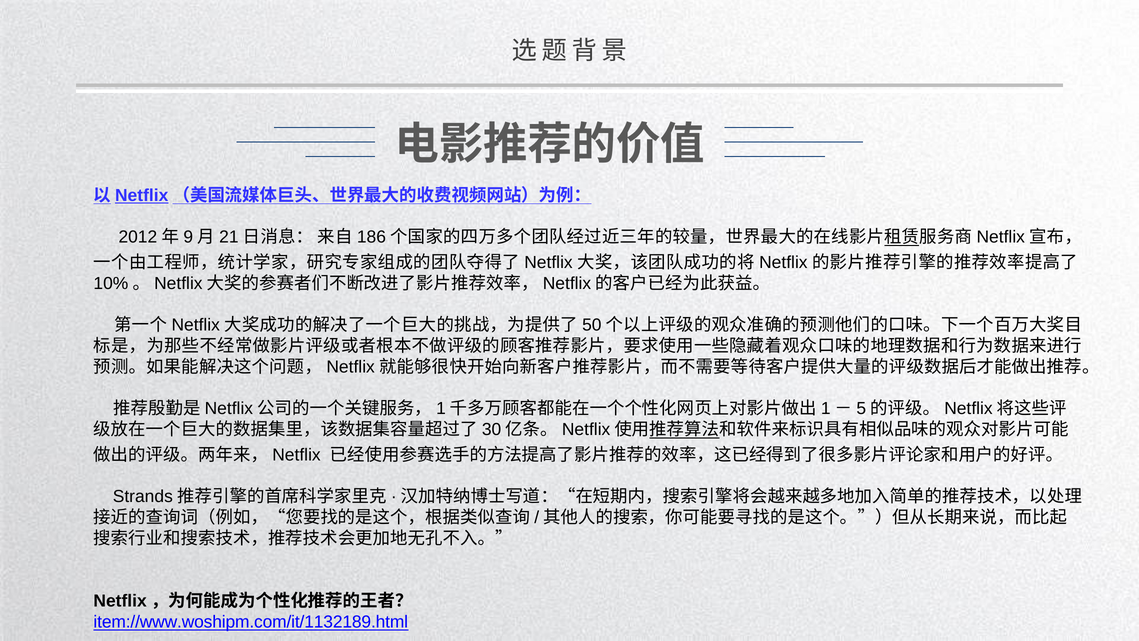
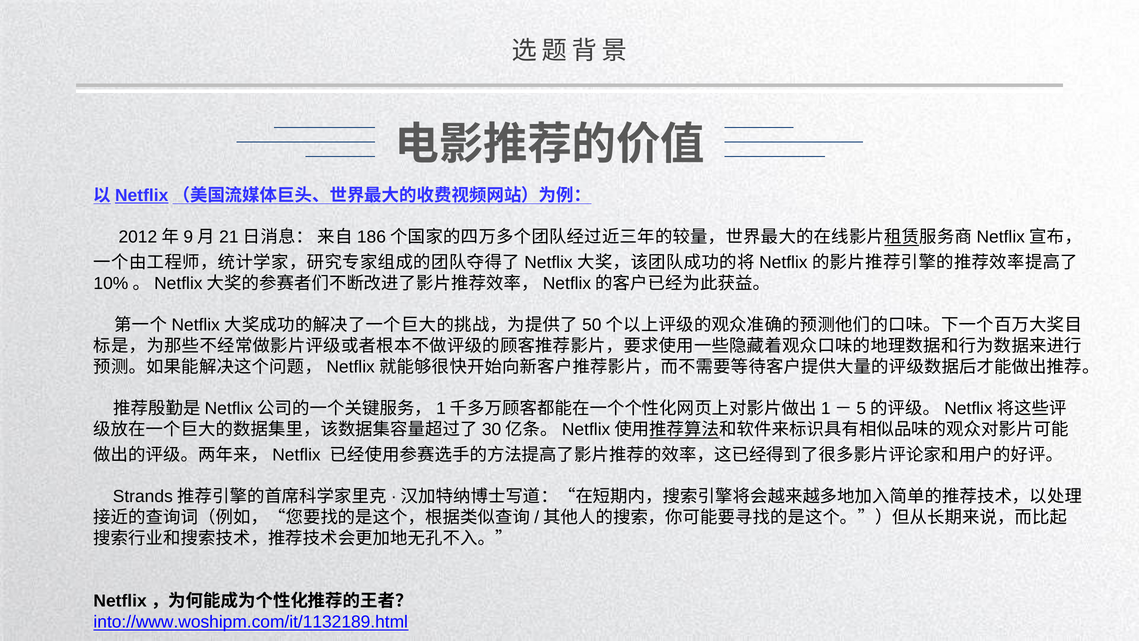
item://www.woshipm.com/it/1132189.html: item://www.woshipm.com/it/1132189.html -> into://www.woshipm.com/it/1132189.html
